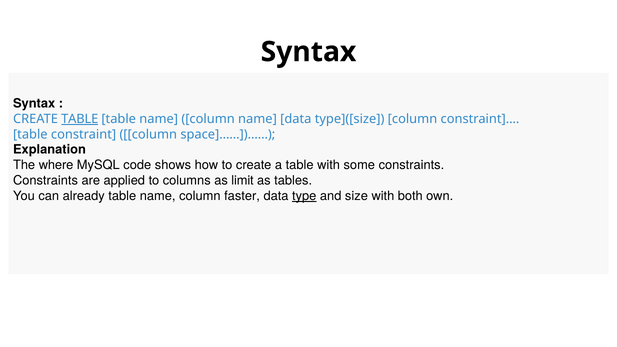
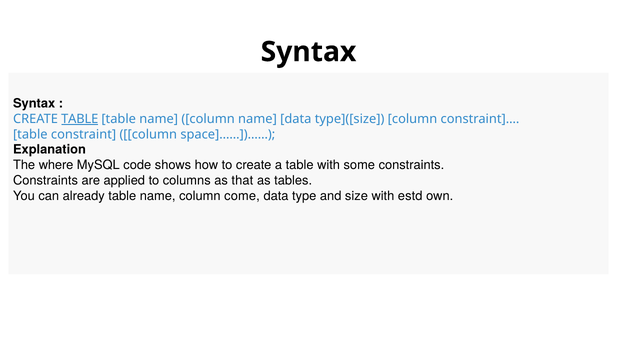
limit: limit -> that
faster: faster -> come
type underline: present -> none
both: both -> estd
